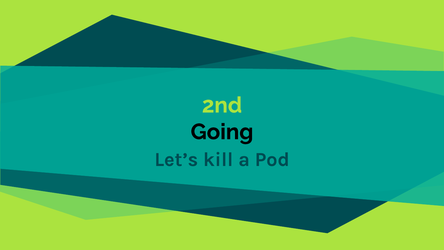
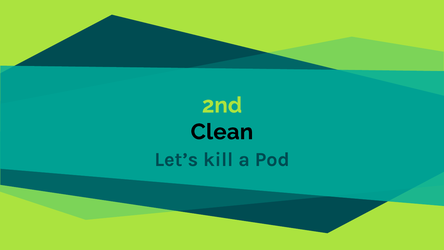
Going: Going -> Clean
